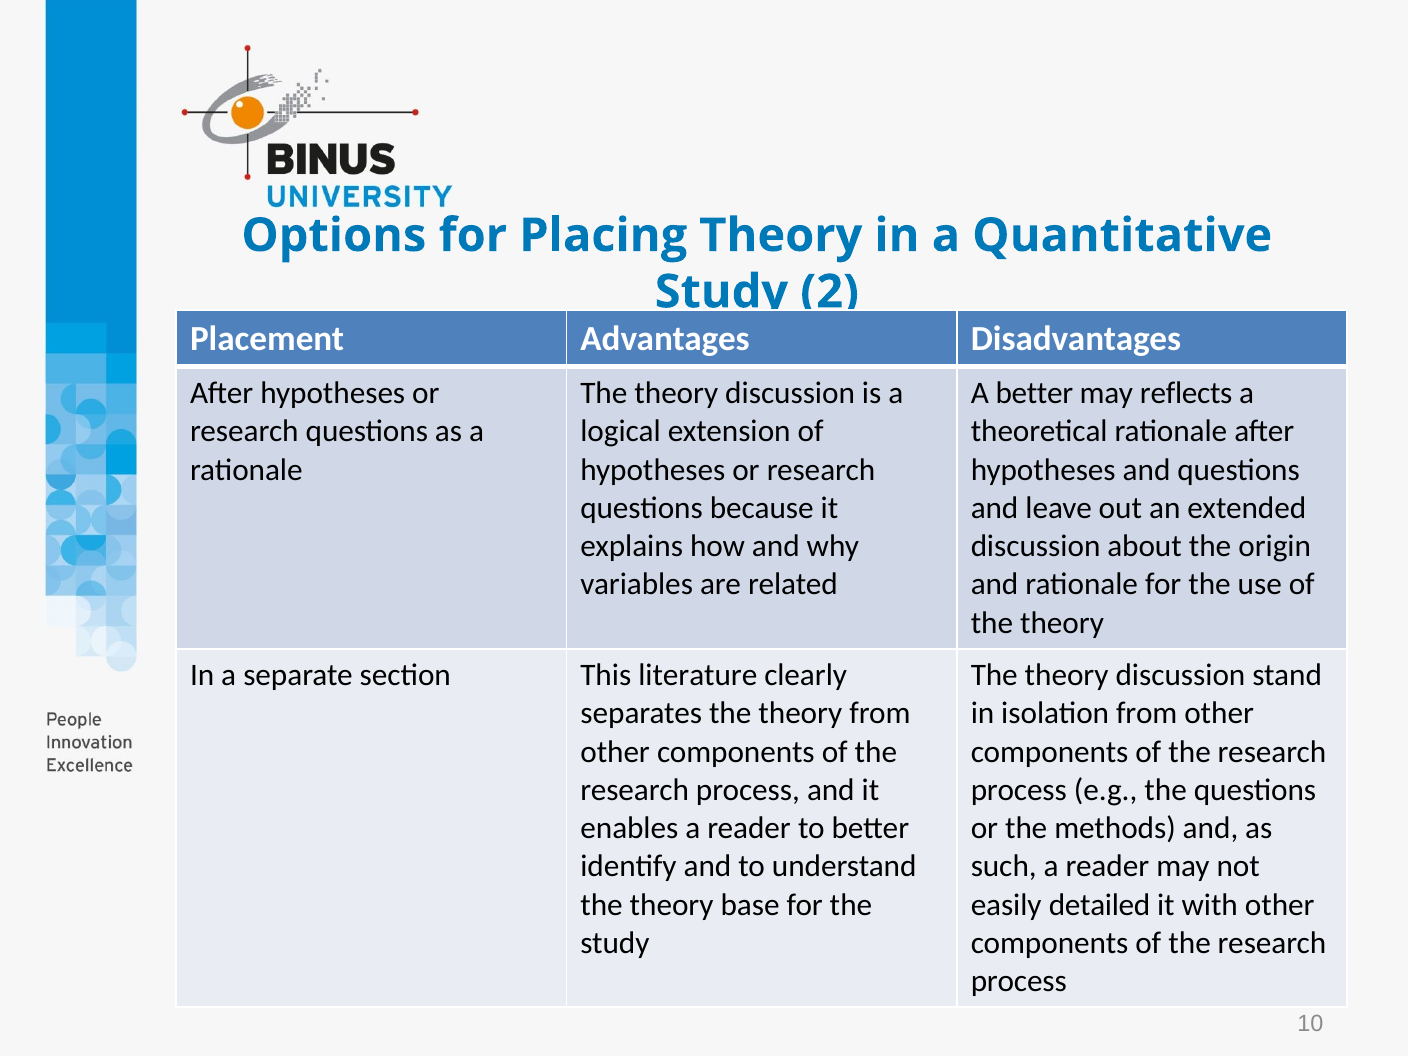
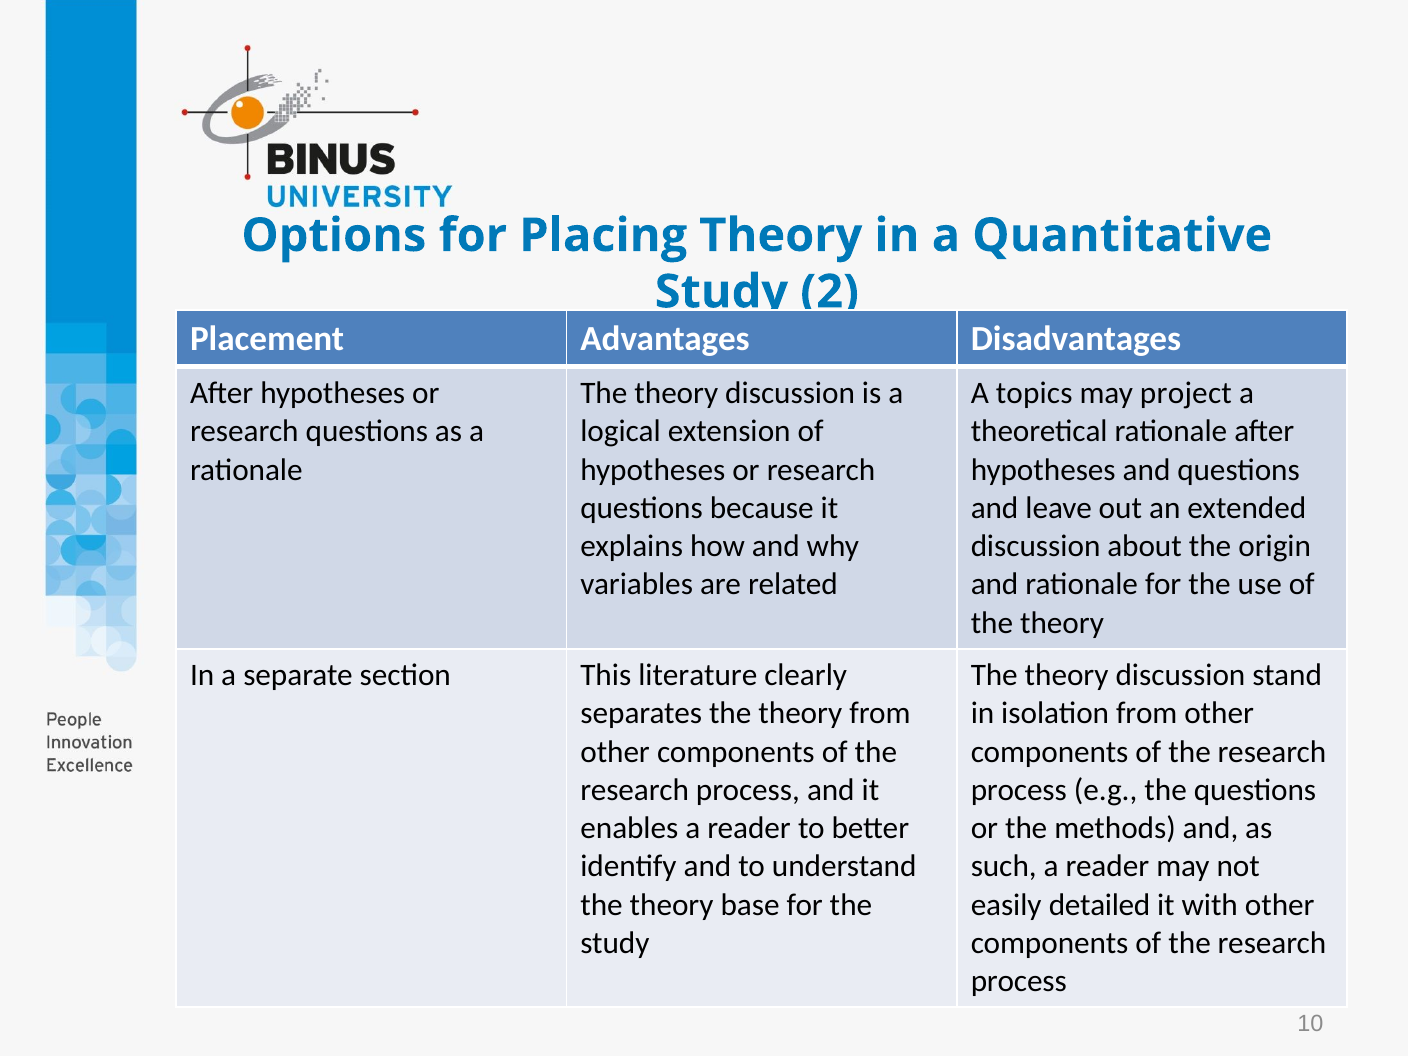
A better: better -> topics
reflects: reflects -> project
